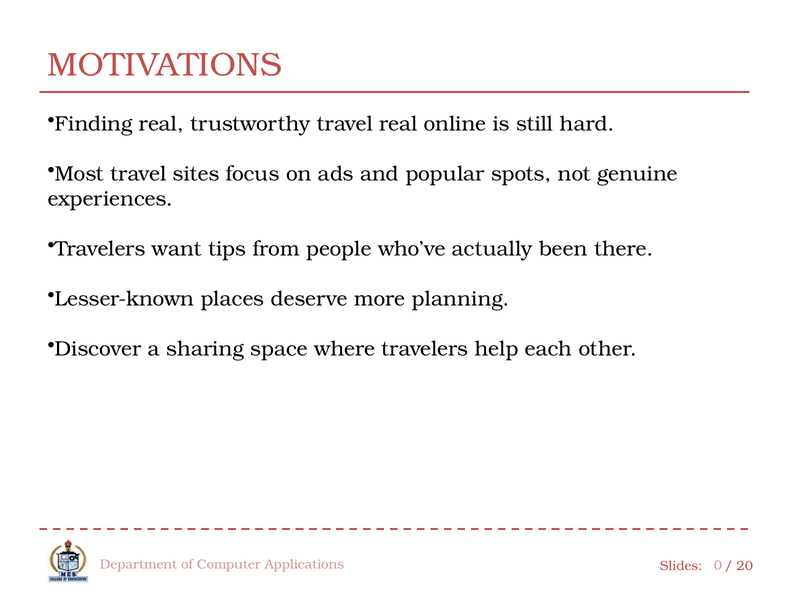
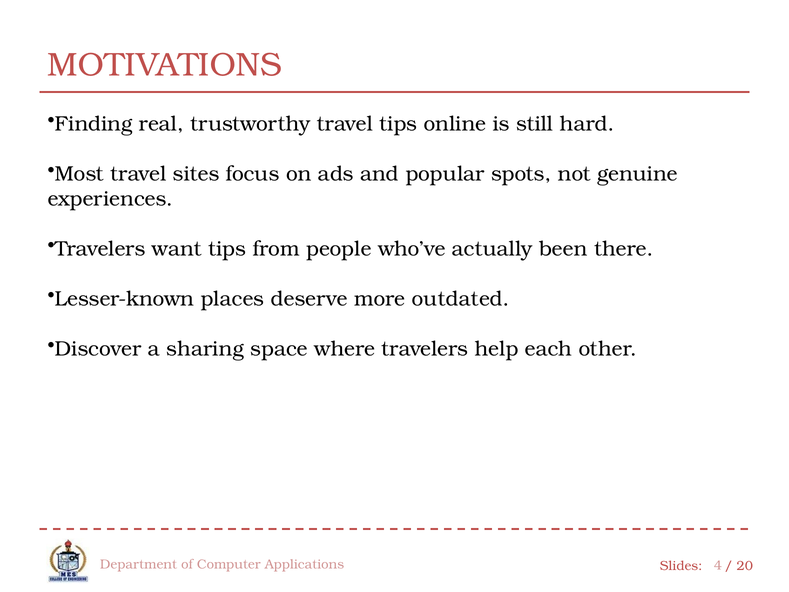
travel real: real -> tips
planning: planning -> outdated
0: 0 -> 4
